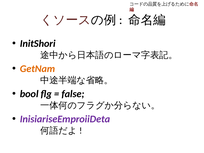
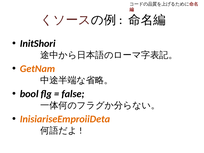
InisiariseEmproiiDeta colour: purple -> orange
